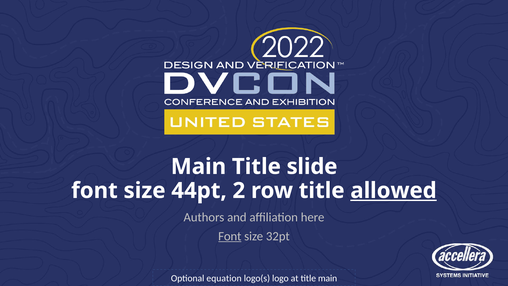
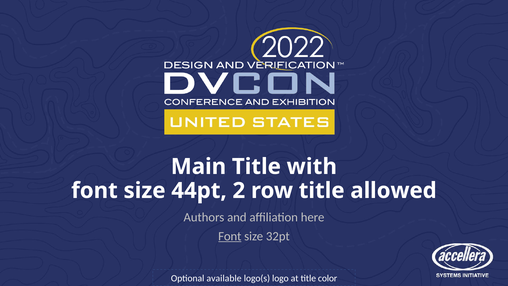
slide: slide -> with
allowed underline: present -> none
equation: equation -> available
title main: main -> color
